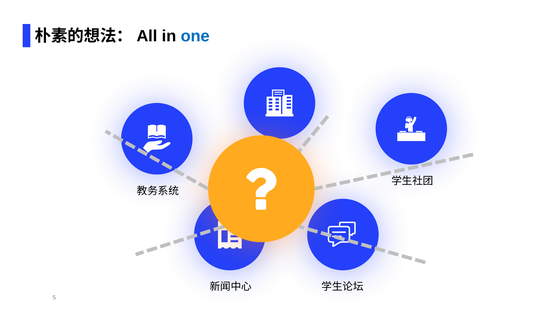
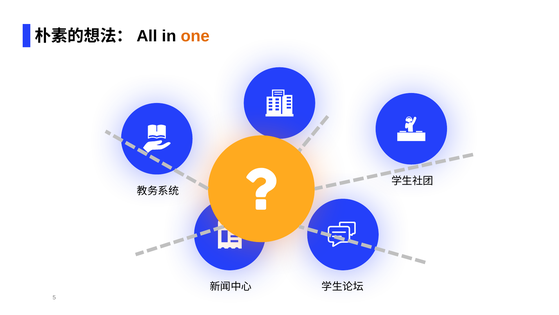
one colour: blue -> orange
